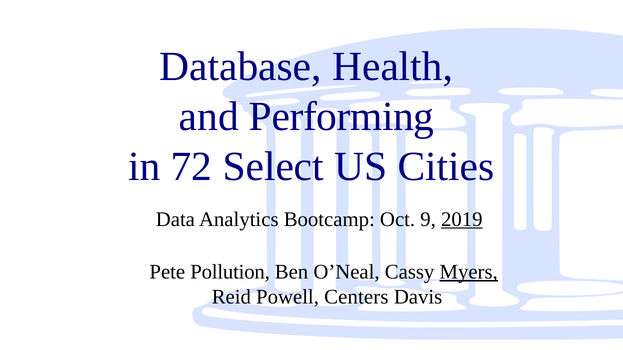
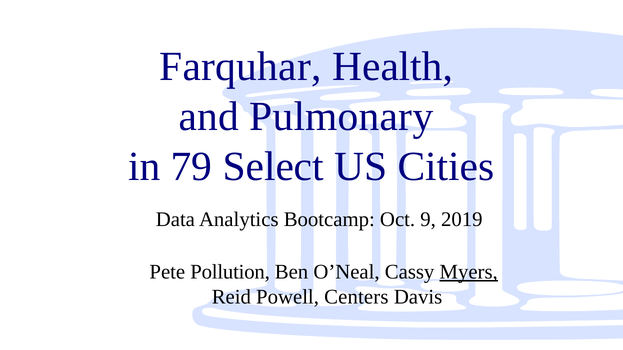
Database: Database -> Farquhar
Performing: Performing -> Pulmonary
72: 72 -> 79
2019 underline: present -> none
